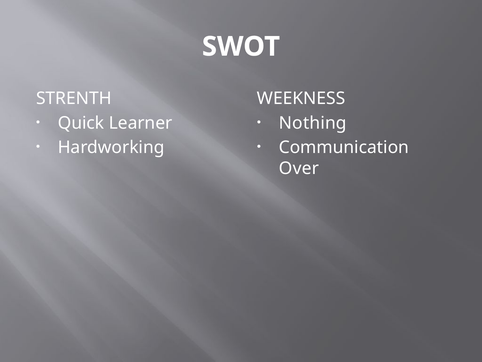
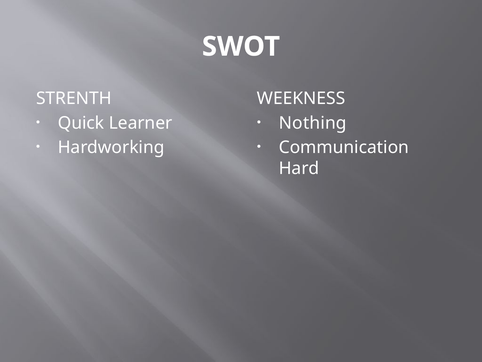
Over: Over -> Hard
